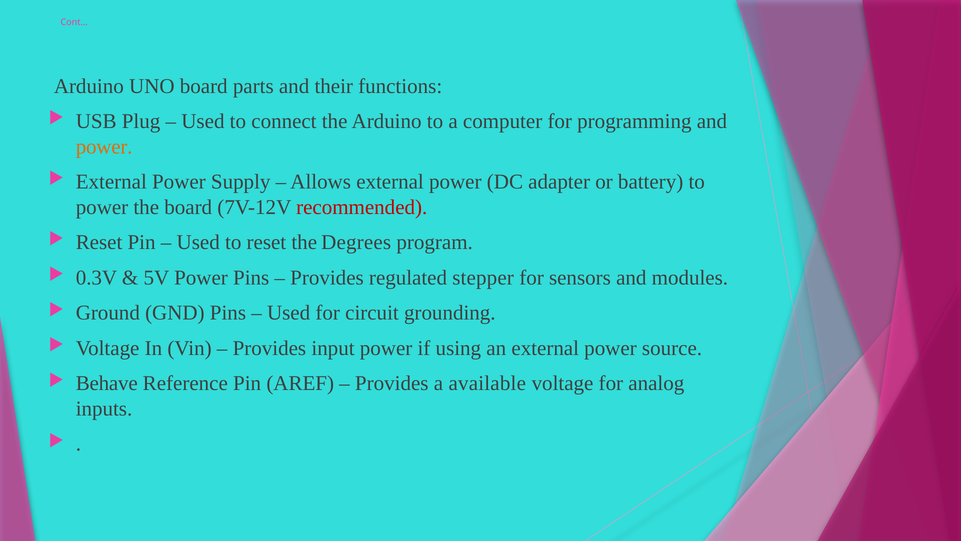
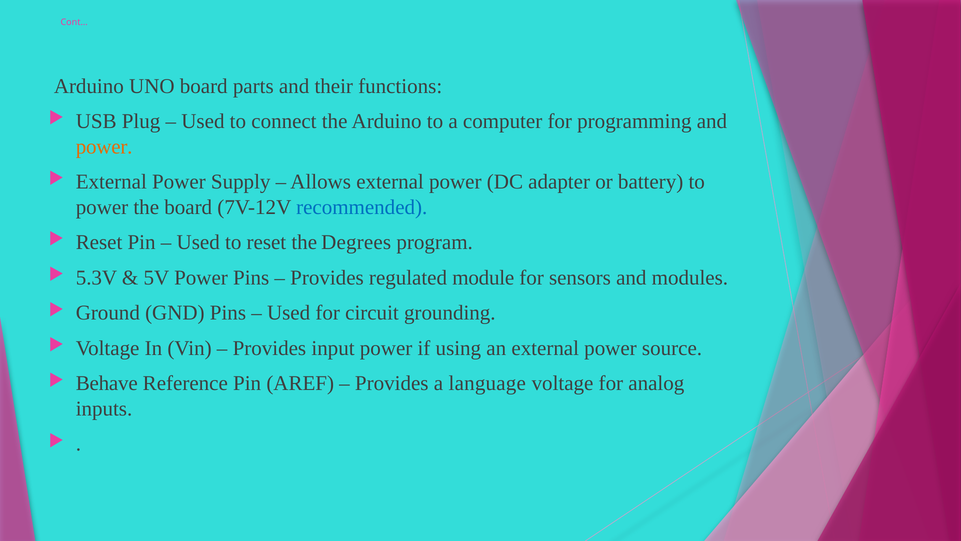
recommended colour: red -> blue
0.3V: 0.3V -> 5.3V
stepper: stepper -> module
available: available -> language
